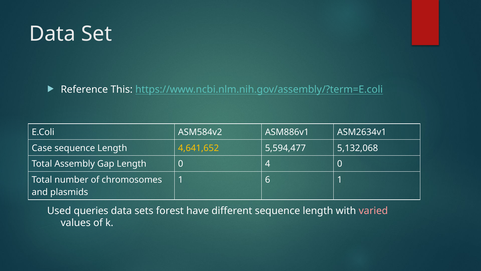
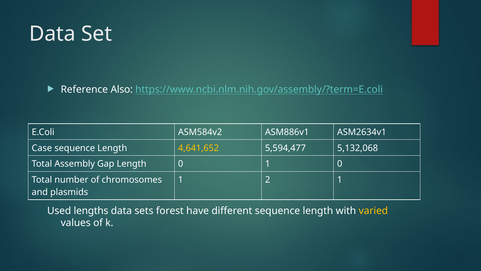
This: This -> Also
0 4: 4 -> 1
6: 6 -> 2
queries: queries -> lengths
varied colour: pink -> yellow
